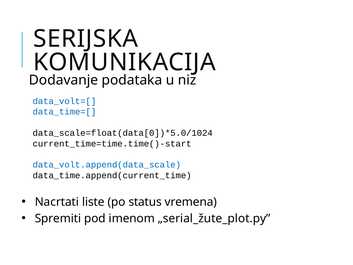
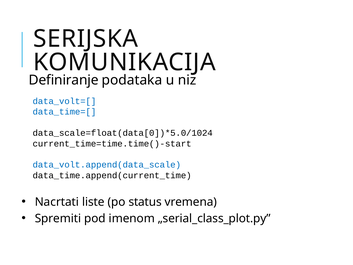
Dodavanje: Dodavanje -> Definiranje
„serial_žute_plot.py: „serial_žute_plot.py -> „serial_class_plot.py
